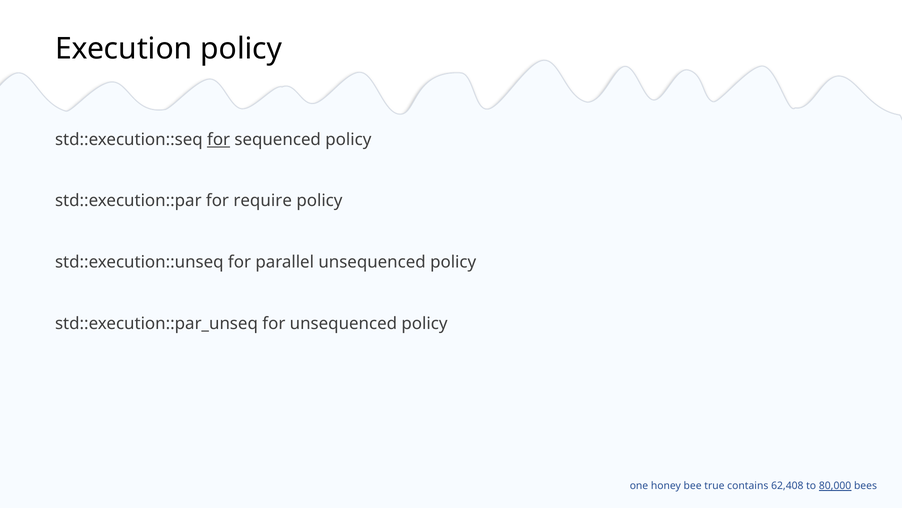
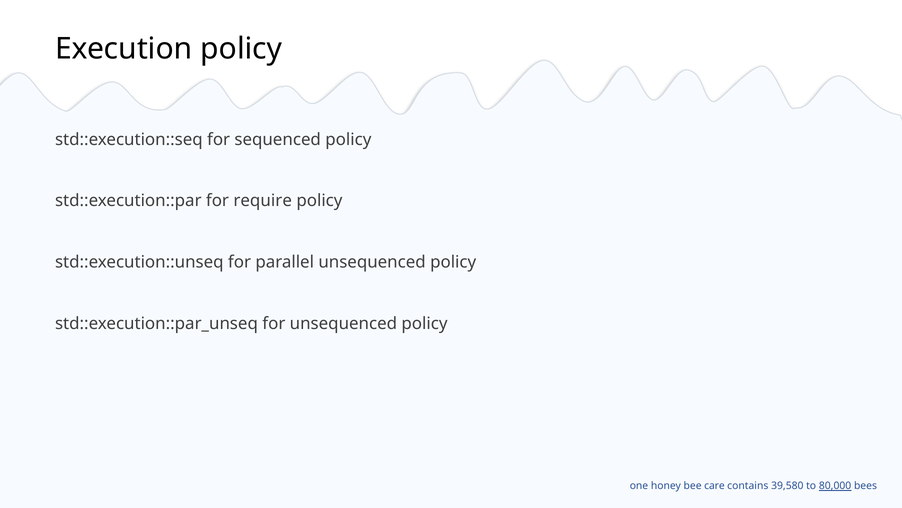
for at (219, 139) underline: present -> none
true: true -> care
62,408: 62,408 -> 39,580
